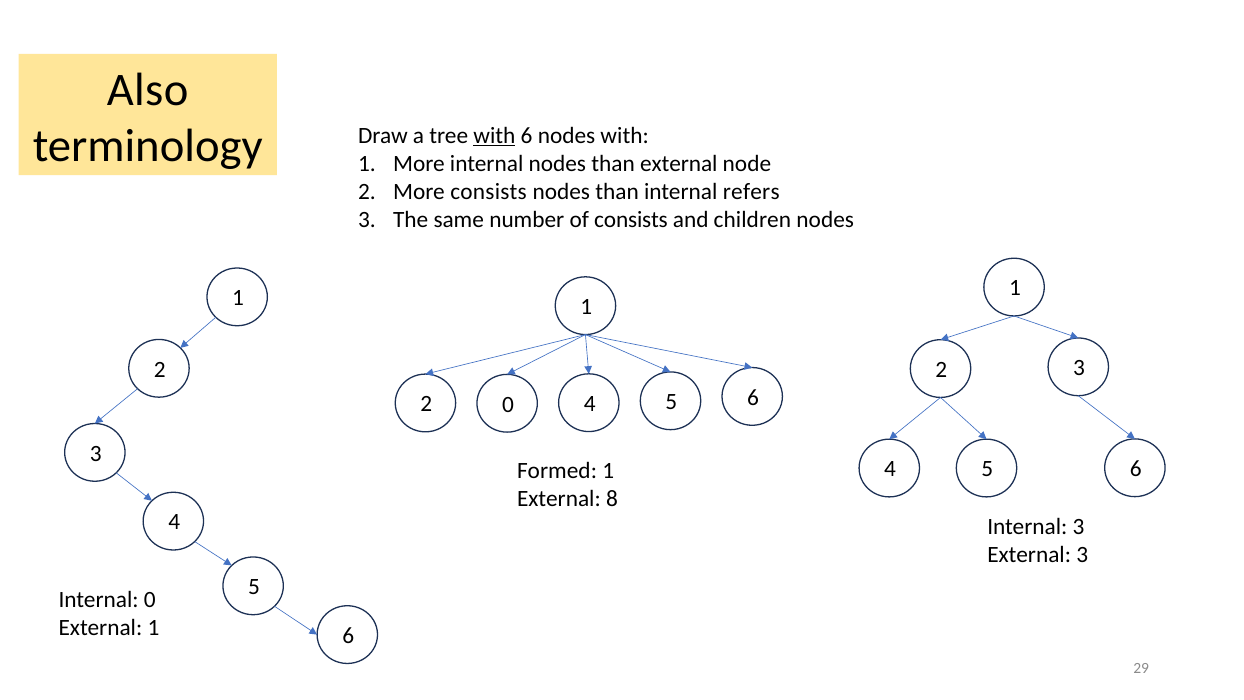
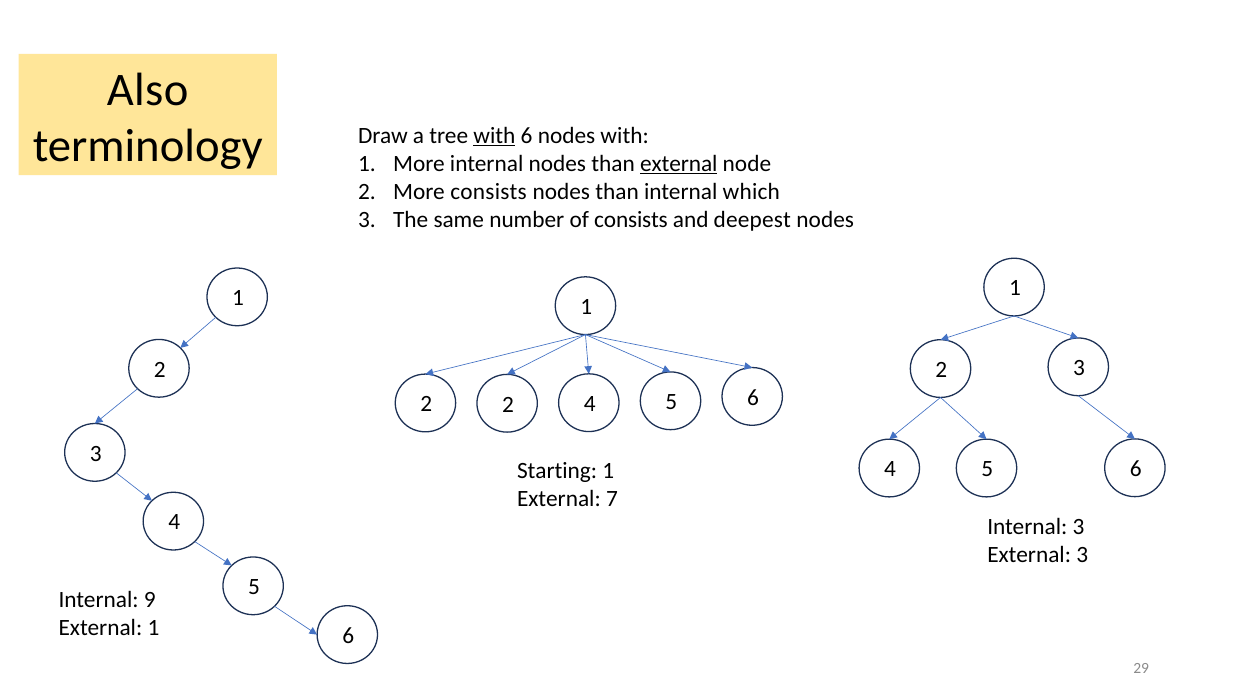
external at (679, 163) underline: none -> present
refers: refers -> which
children: children -> deepest
2 0: 0 -> 2
Formed: Formed -> Starting
8: 8 -> 7
Internal 0: 0 -> 9
